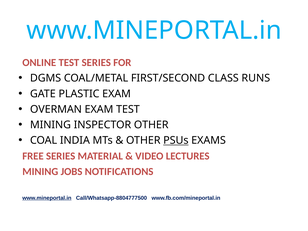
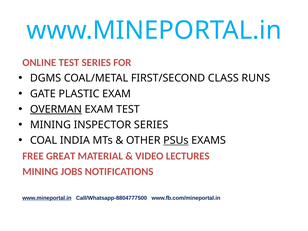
OVERMAN underline: none -> present
INSPECTOR OTHER: OTHER -> SERIES
FREE SERIES: SERIES -> GREAT
